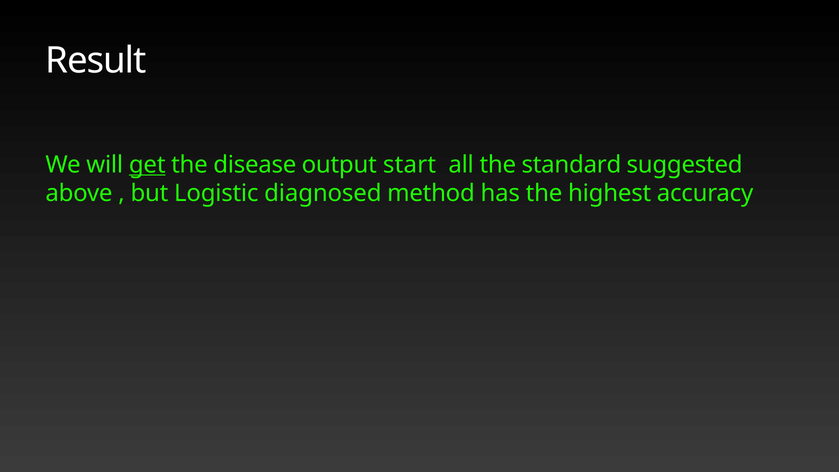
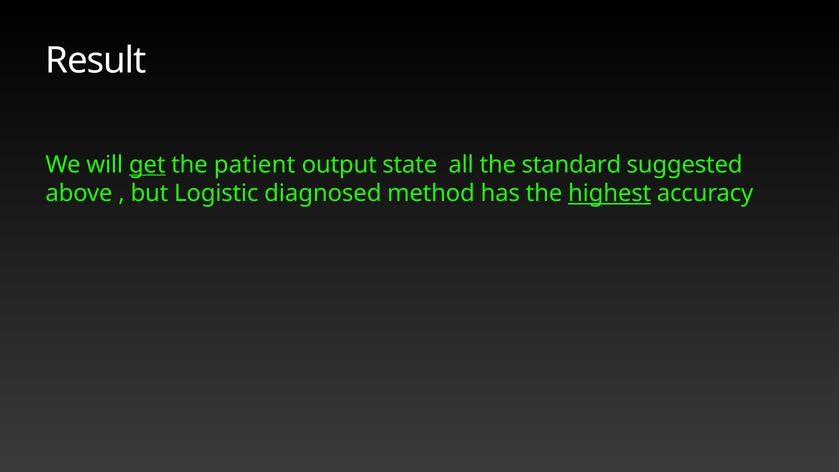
disease: disease -> patient
start: start -> state
highest underline: none -> present
